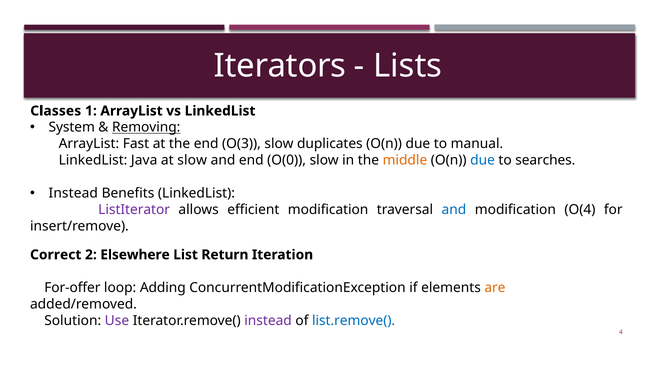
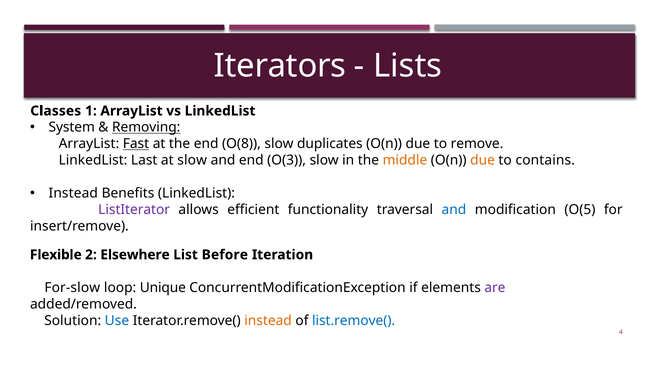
Fast underline: none -> present
O(3: O(3 -> O(8
manual: manual -> remove
Java: Java -> Last
O(0: O(0 -> O(3
due at (483, 160) colour: blue -> orange
searches: searches -> contains
efficient modification: modification -> functionality
O(4: O(4 -> O(5
Correct: Correct -> Flexible
Return: Return -> Before
For-offer: For-offer -> For-slow
Adding: Adding -> Unique
are colour: orange -> purple
Use colour: purple -> blue
instead at (268, 320) colour: purple -> orange
